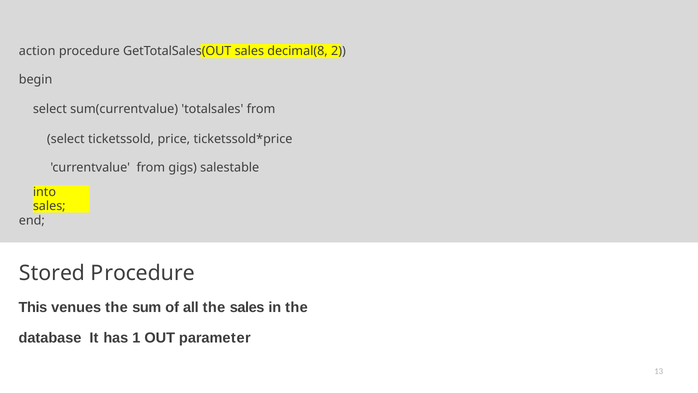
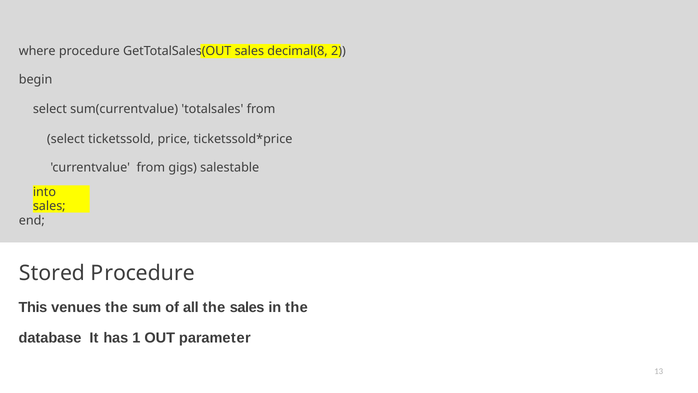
action: action -> where
